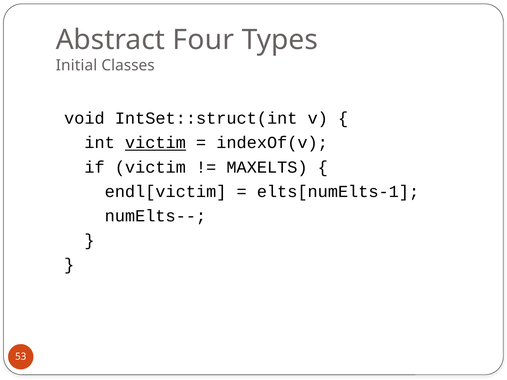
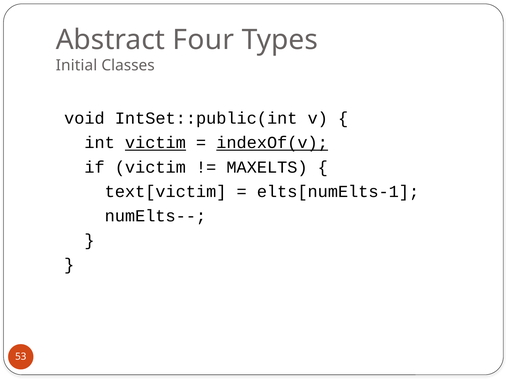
IntSet::struct(int: IntSet::struct(int -> IntSet::public(int
indexOf(v underline: none -> present
endl[victim: endl[victim -> text[victim
